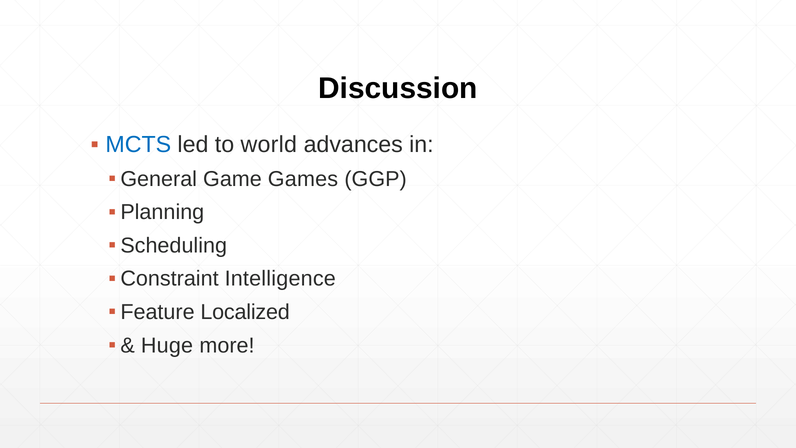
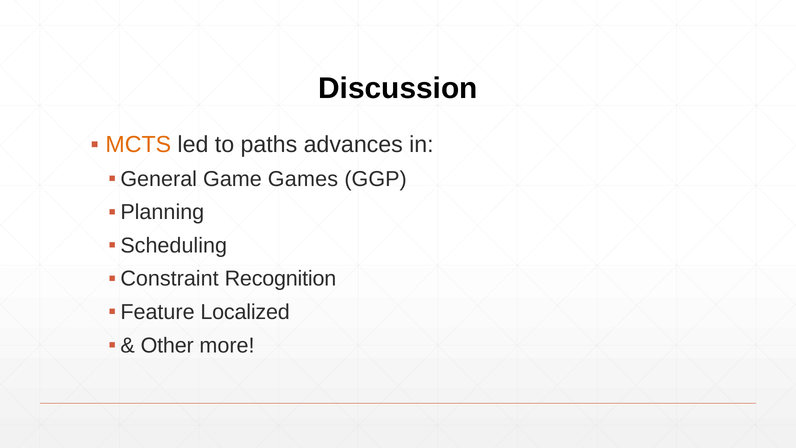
MCTS colour: blue -> orange
world: world -> paths
Intelligence: Intelligence -> Recognition
Huge: Huge -> Other
